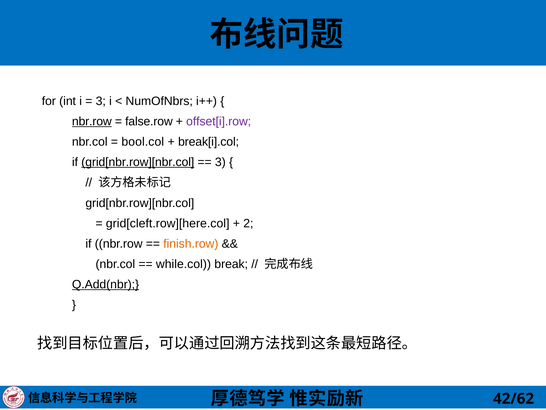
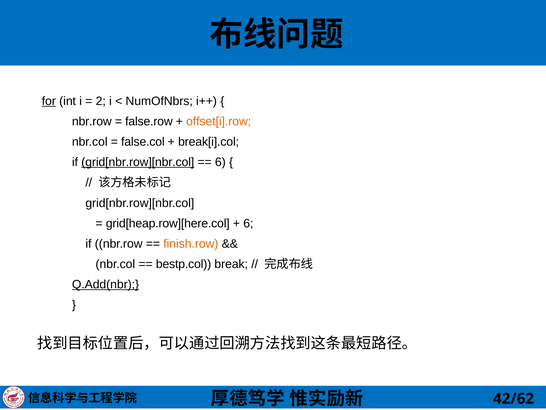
for underline: none -> present
3 at (101, 101): 3 -> 2
nbr.row at (92, 121) underline: present -> none
offset[i].row colour: purple -> orange
bool.col: bool.col -> false.col
3 at (220, 162): 3 -> 6
grid[cleft.row][here.col: grid[cleft.row][here.col -> grid[heap.row][here.col
2 at (248, 223): 2 -> 6
while.col: while.col -> bestp.col
